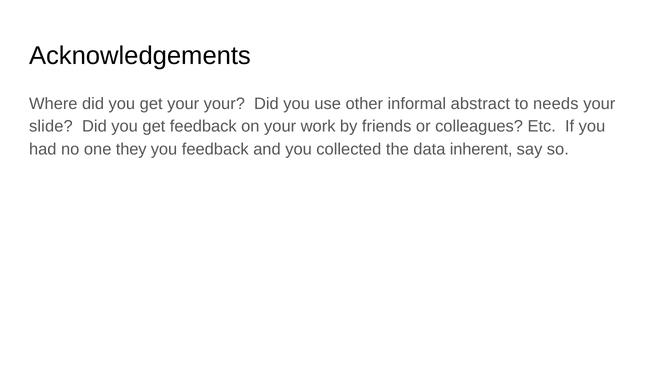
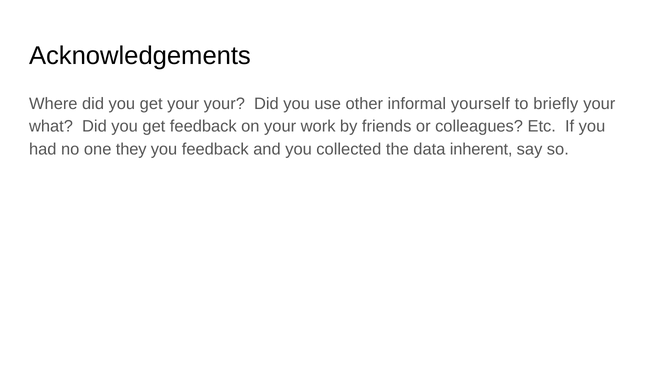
abstract: abstract -> yourself
needs: needs -> briefly
slide: slide -> what
